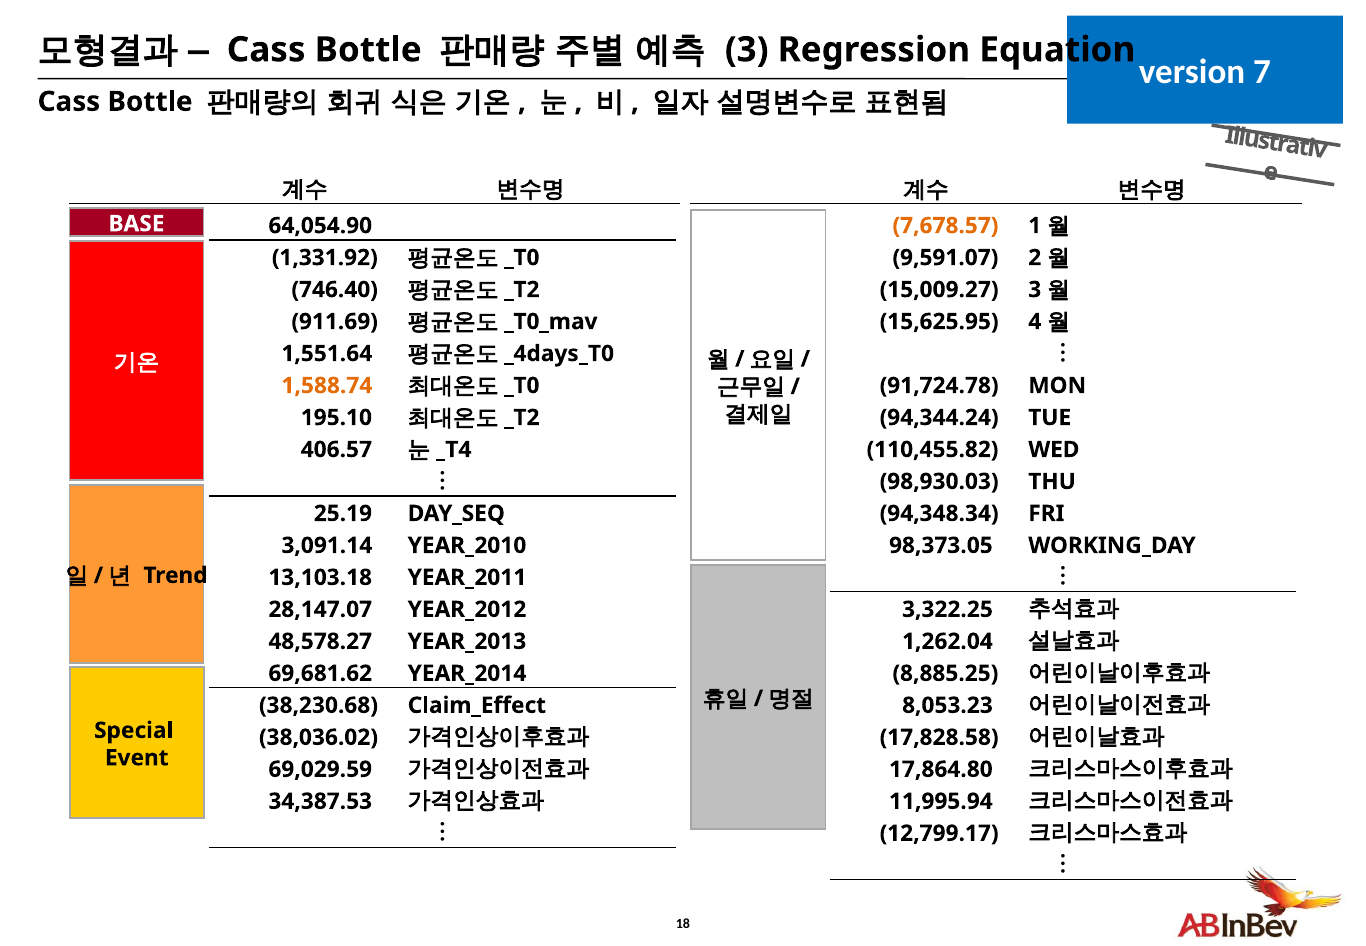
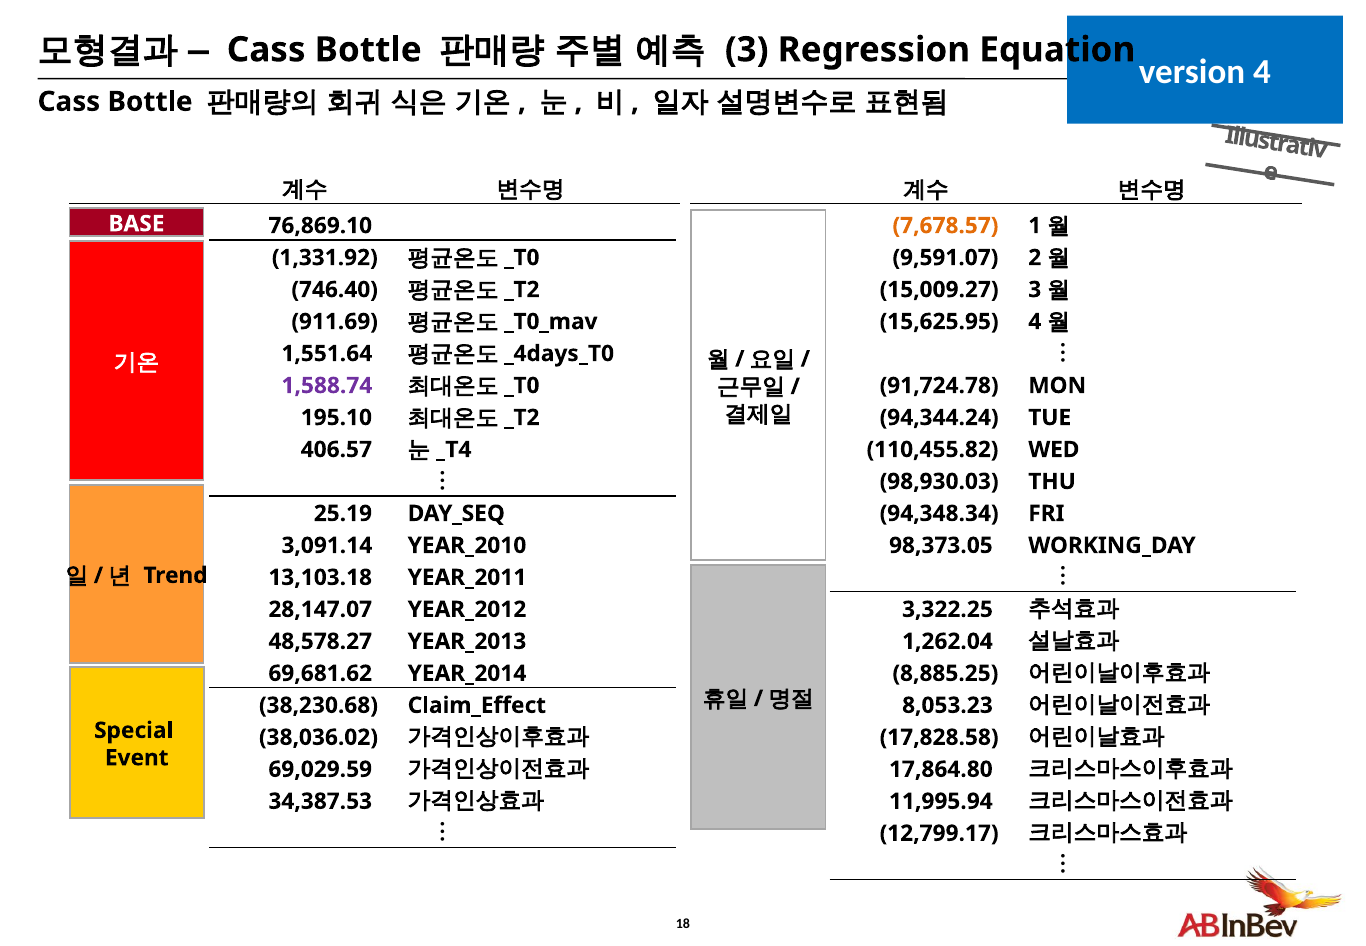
version 7: 7 -> 4
64,054.90: 64,054.90 -> 76,869.10
1,588.74 colour: orange -> purple
